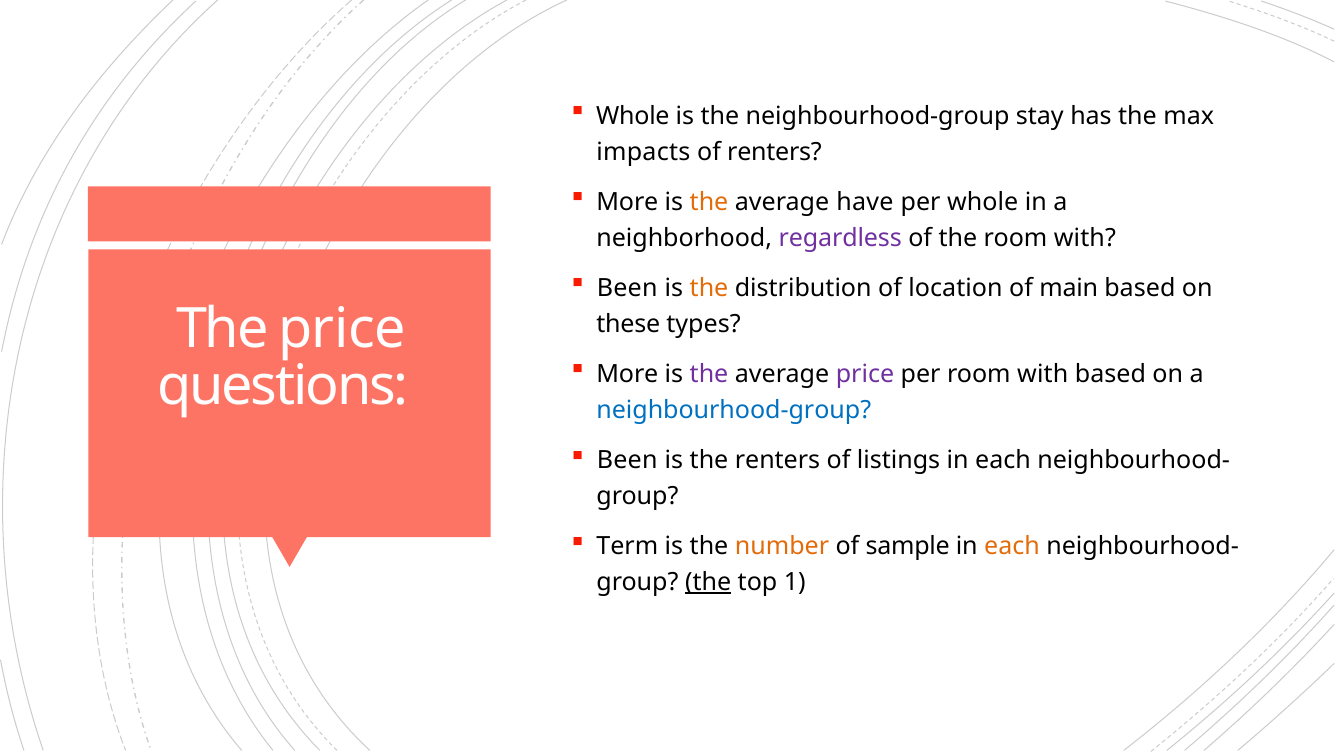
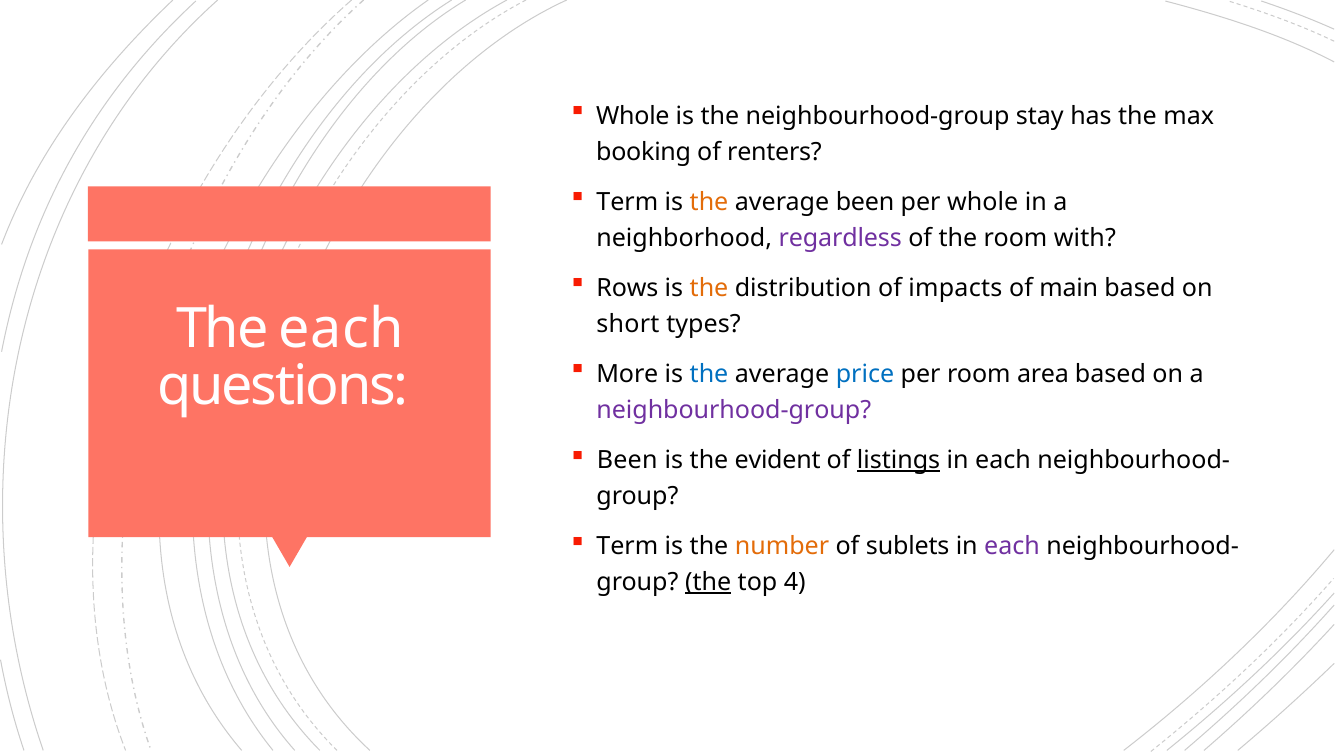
impacts: impacts -> booking
More at (627, 202): More -> Term
average have: have -> been
Been at (627, 288): Been -> Rows
location: location -> impacts
The price: price -> each
these: these -> short
the at (709, 374) colour: purple -> blue
price at (865, 374) colour: purple -> blue
per room with: with -> area
neighbourhood-group at (734, 410) colour: blue -> purple
the renters: renters -> evident
listings underline: none -> present
sample: sample -> sublets
each at (1012, 546) colour: orange -> purple
1: 1 -> 4
